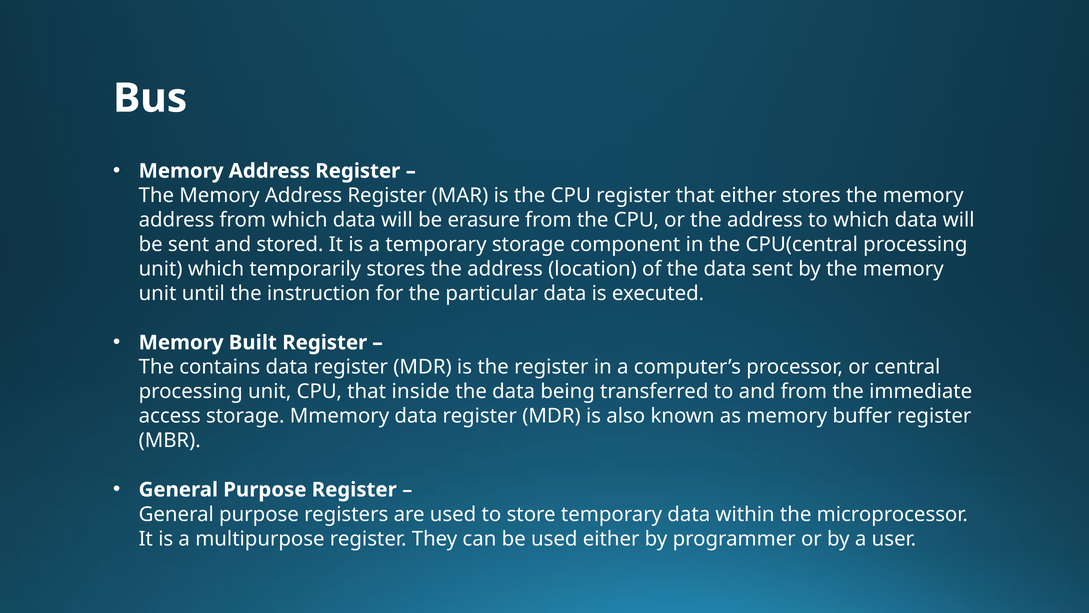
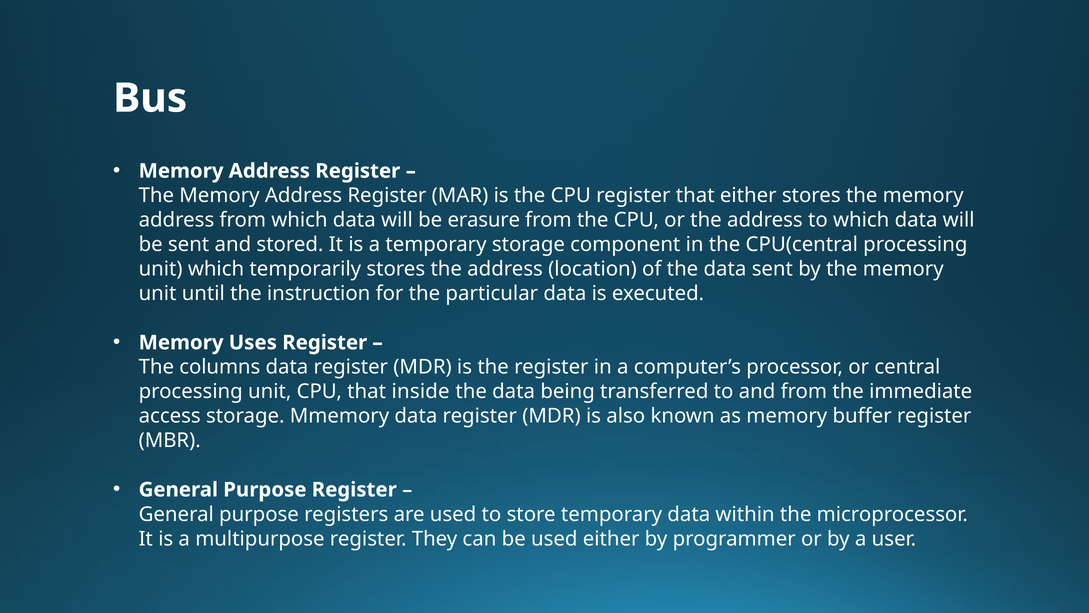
Built: Built -> Uses
contains: contains -> columns
